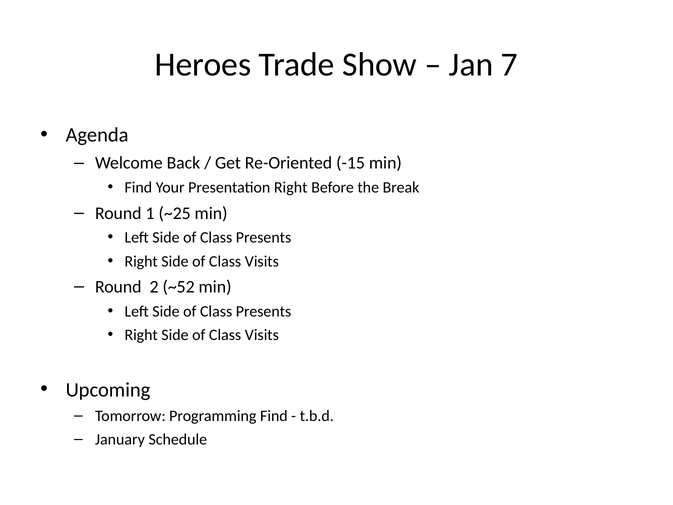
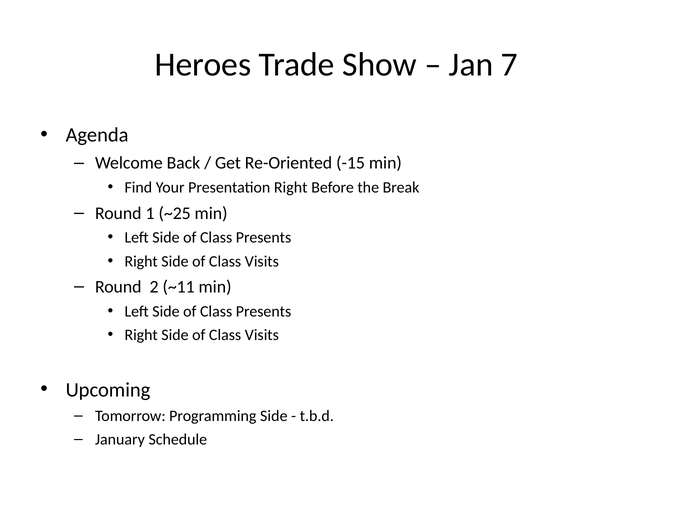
~52: ~52 -> ~11
Programming Find: Find -> Side
